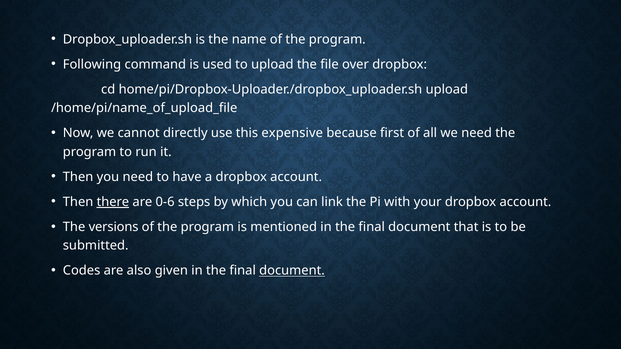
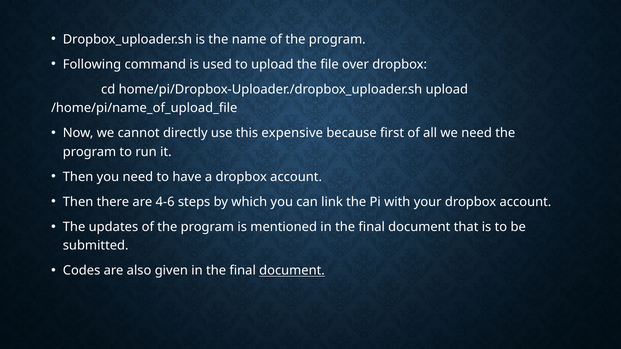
there underline: present -> none
0-6: 0-6 -> 4-6
versions: versions -> updates
